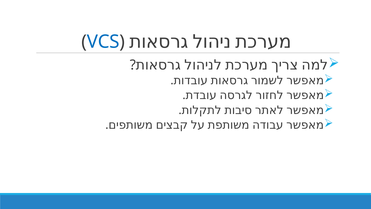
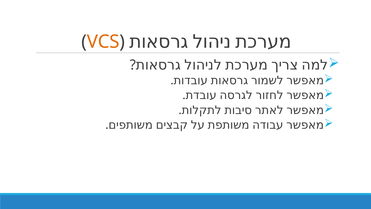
VCS colour: blue -> orange
